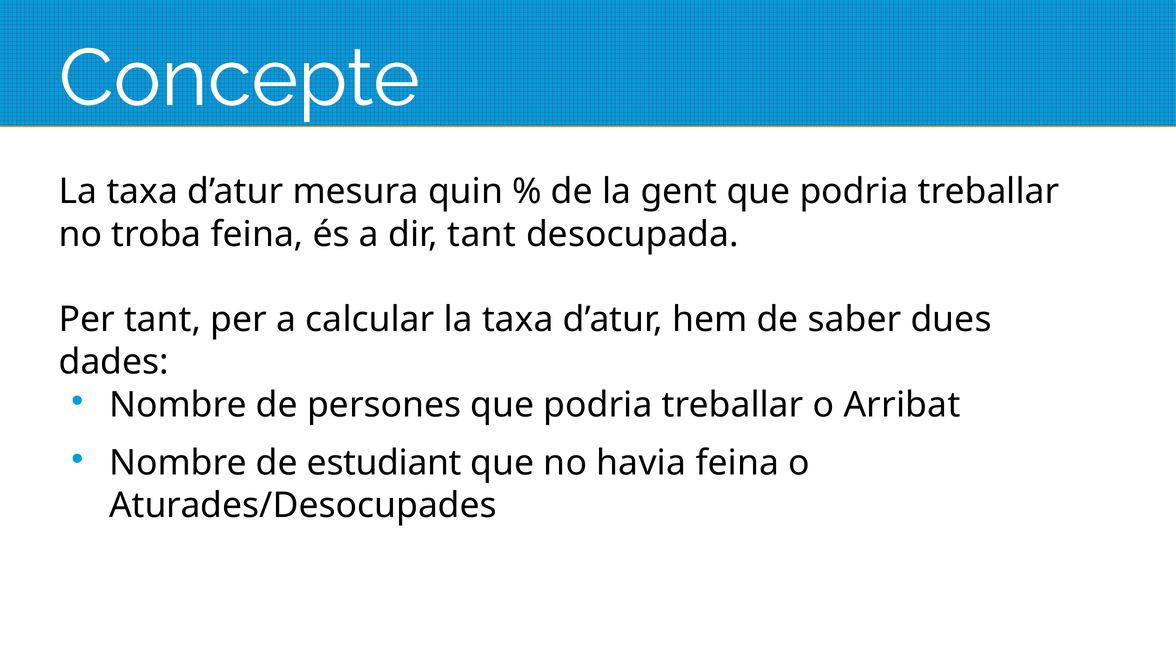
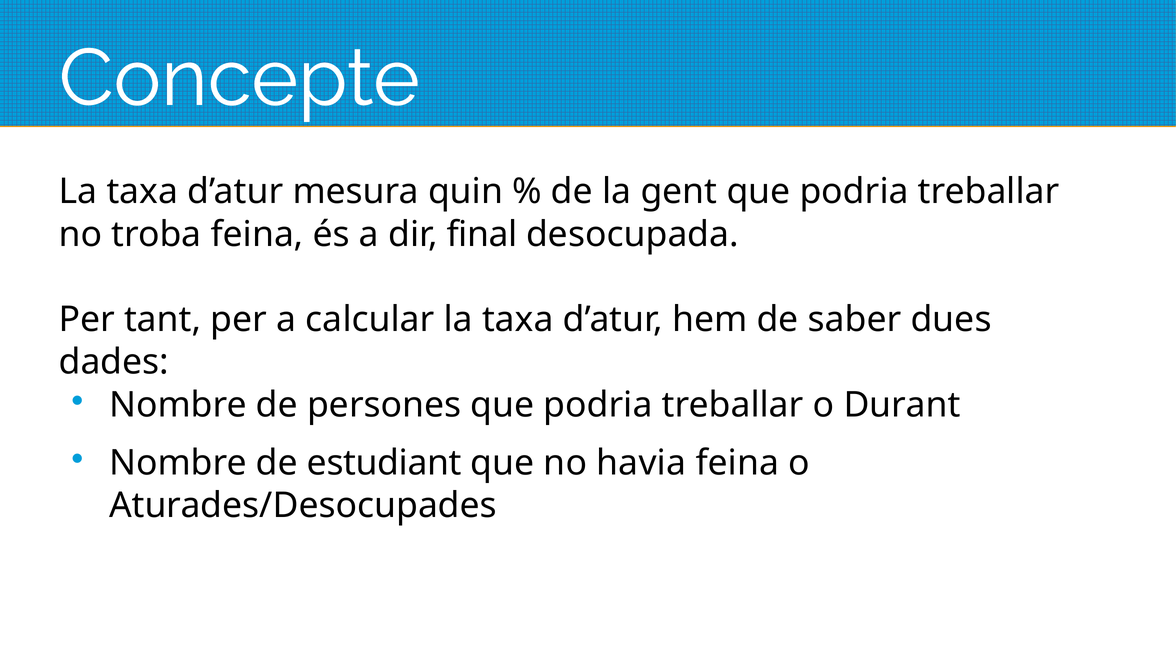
dir tant: tant -> final
Arribat: Arribat -> Durant
